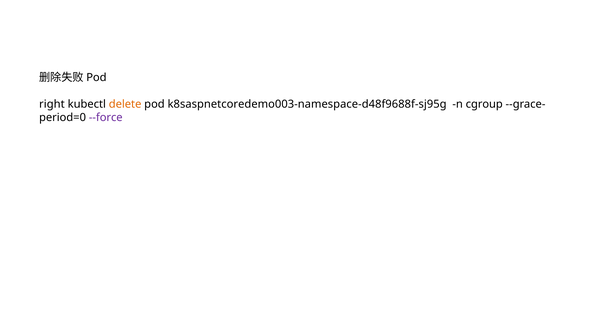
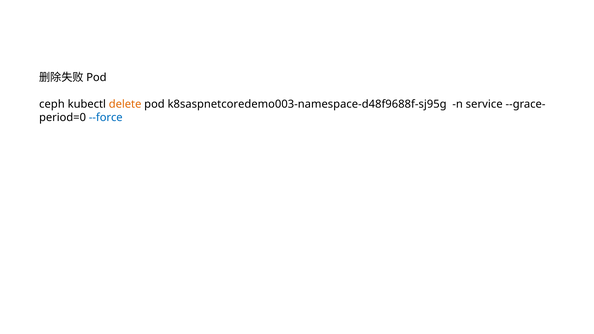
right: right -> ceph
cgroup: cgroup -> service
--force colour: purple -> blue
